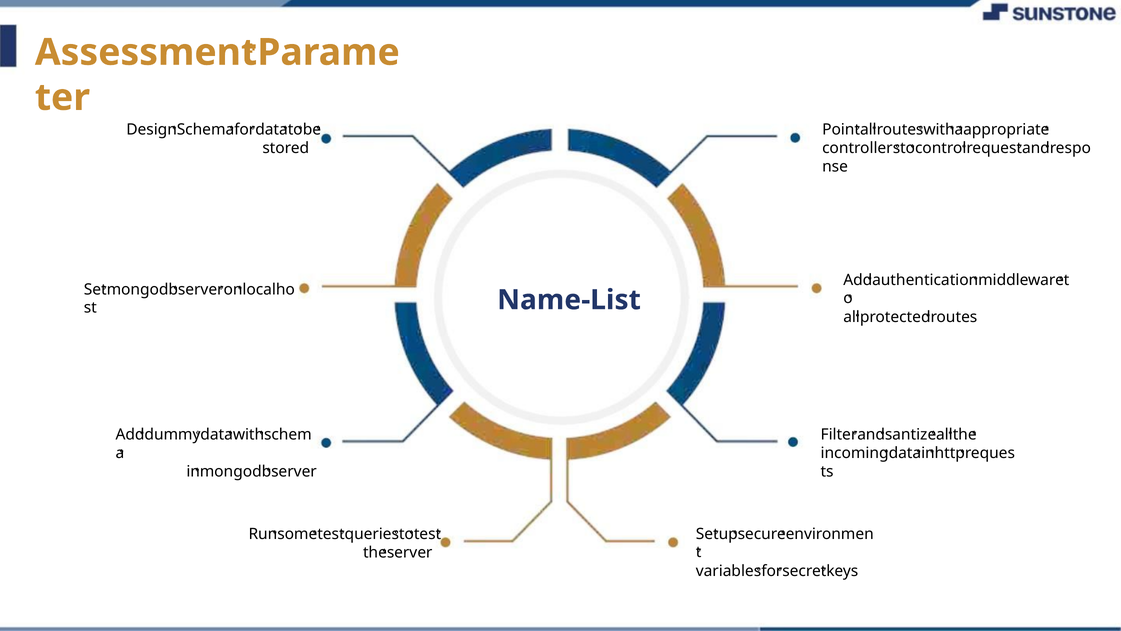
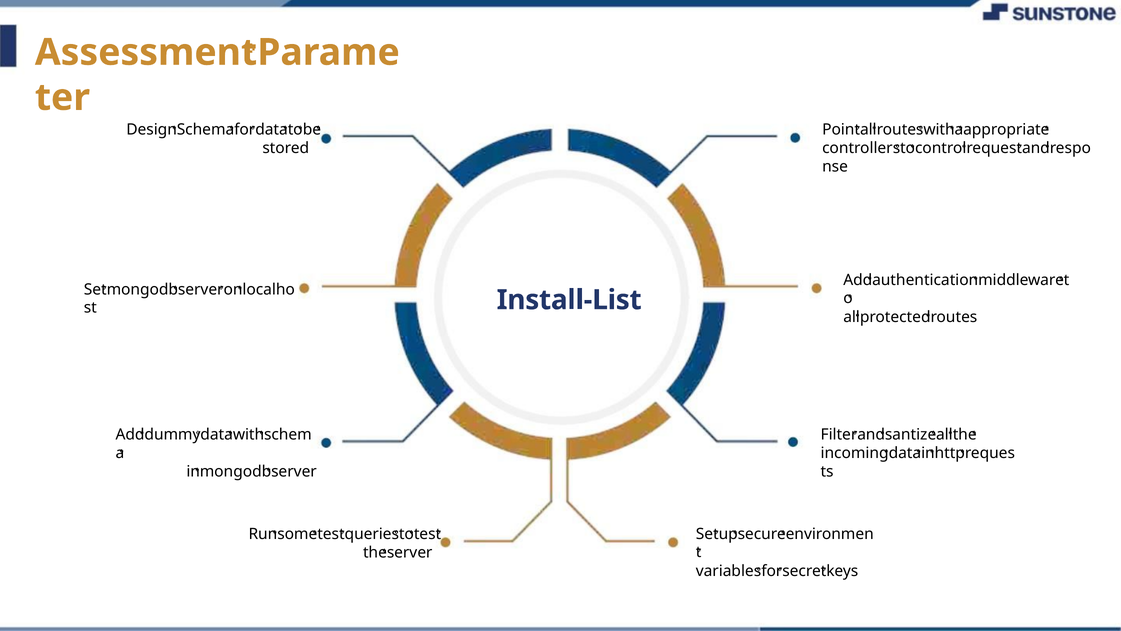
Name-List: Name-List -> Install-List
